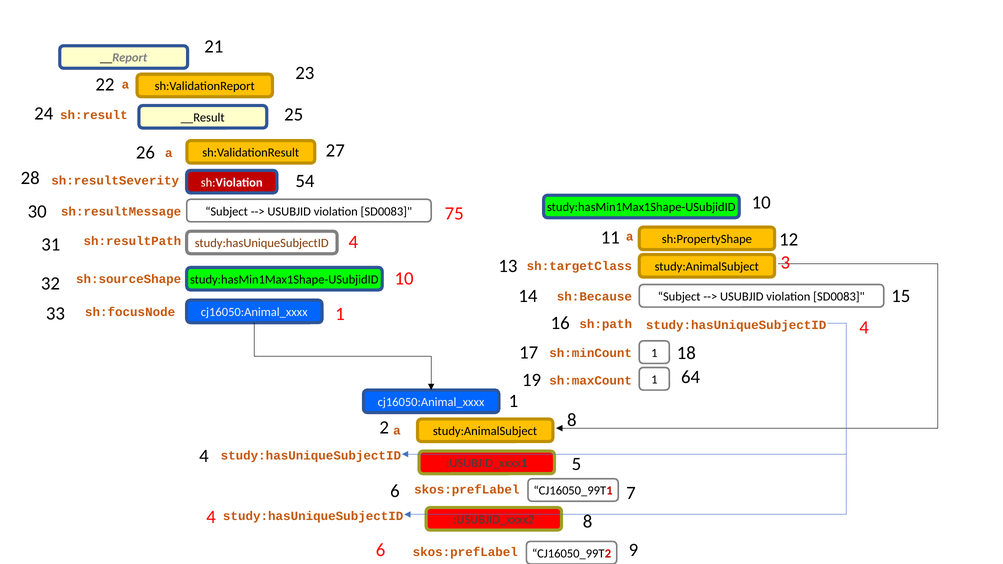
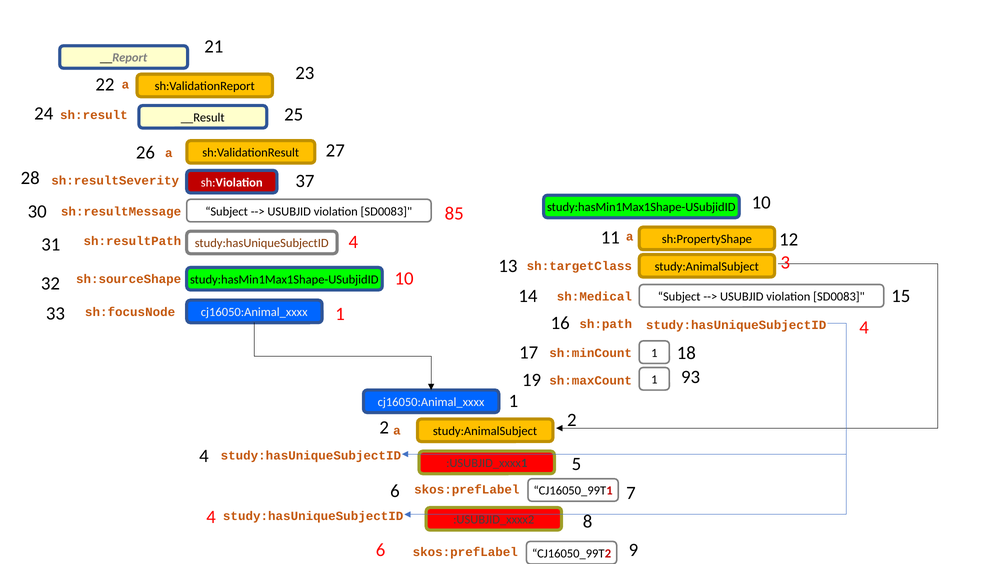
54: 54 -> 37
75: 75 -> 85
sh:Because: sh:Because -> sh:Medical
64: 64 -> 93
2 8: 8 -> 2
